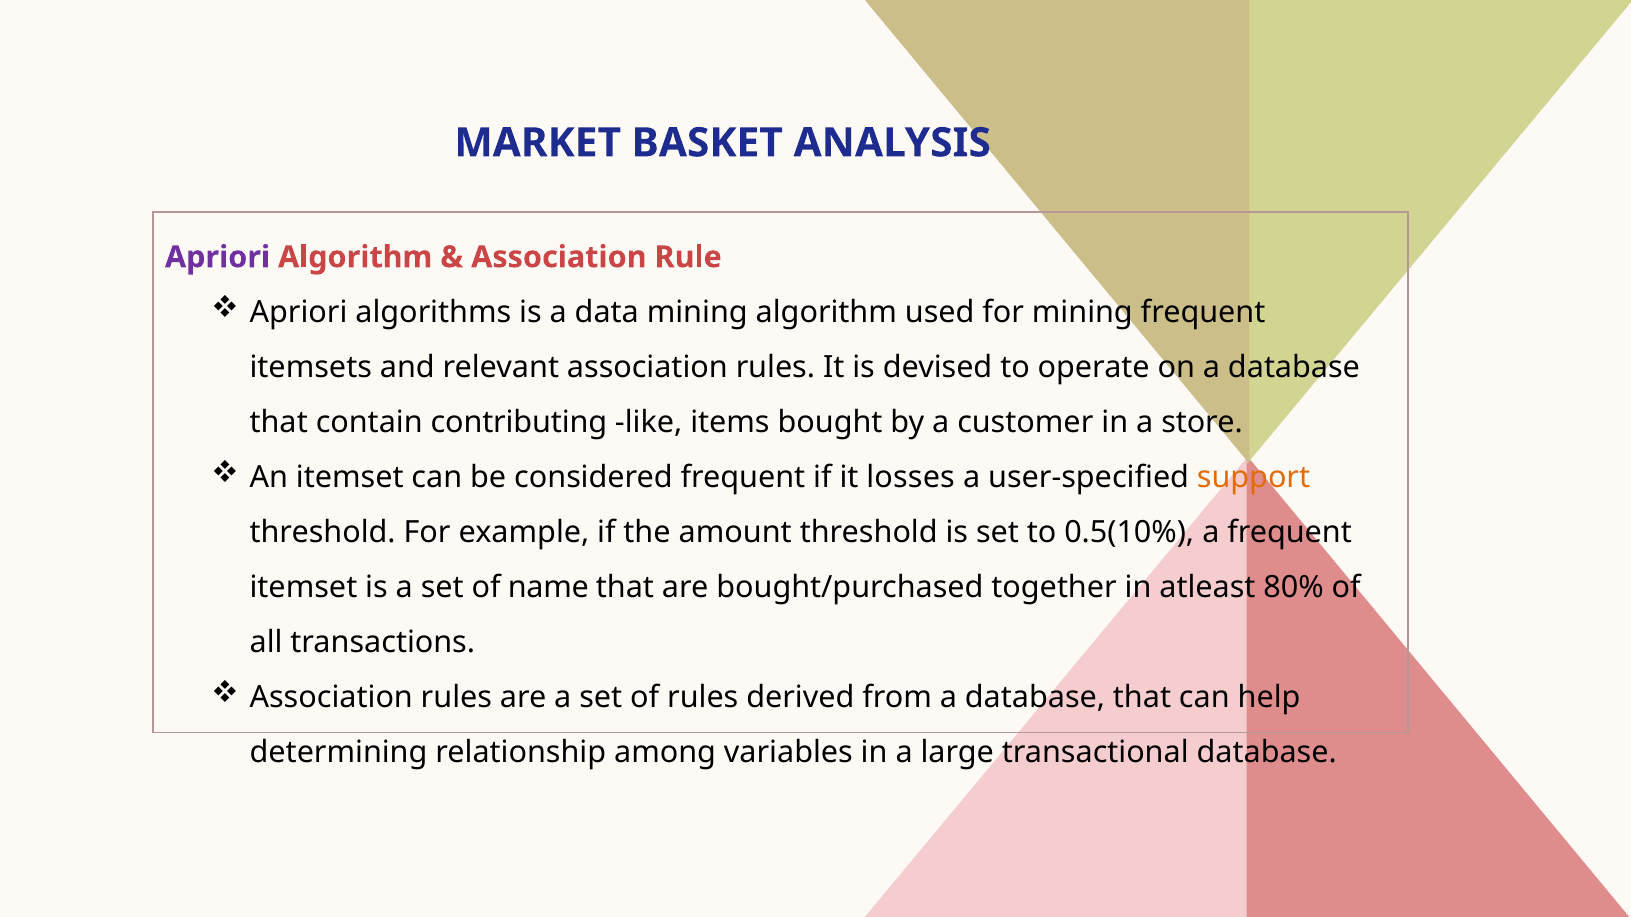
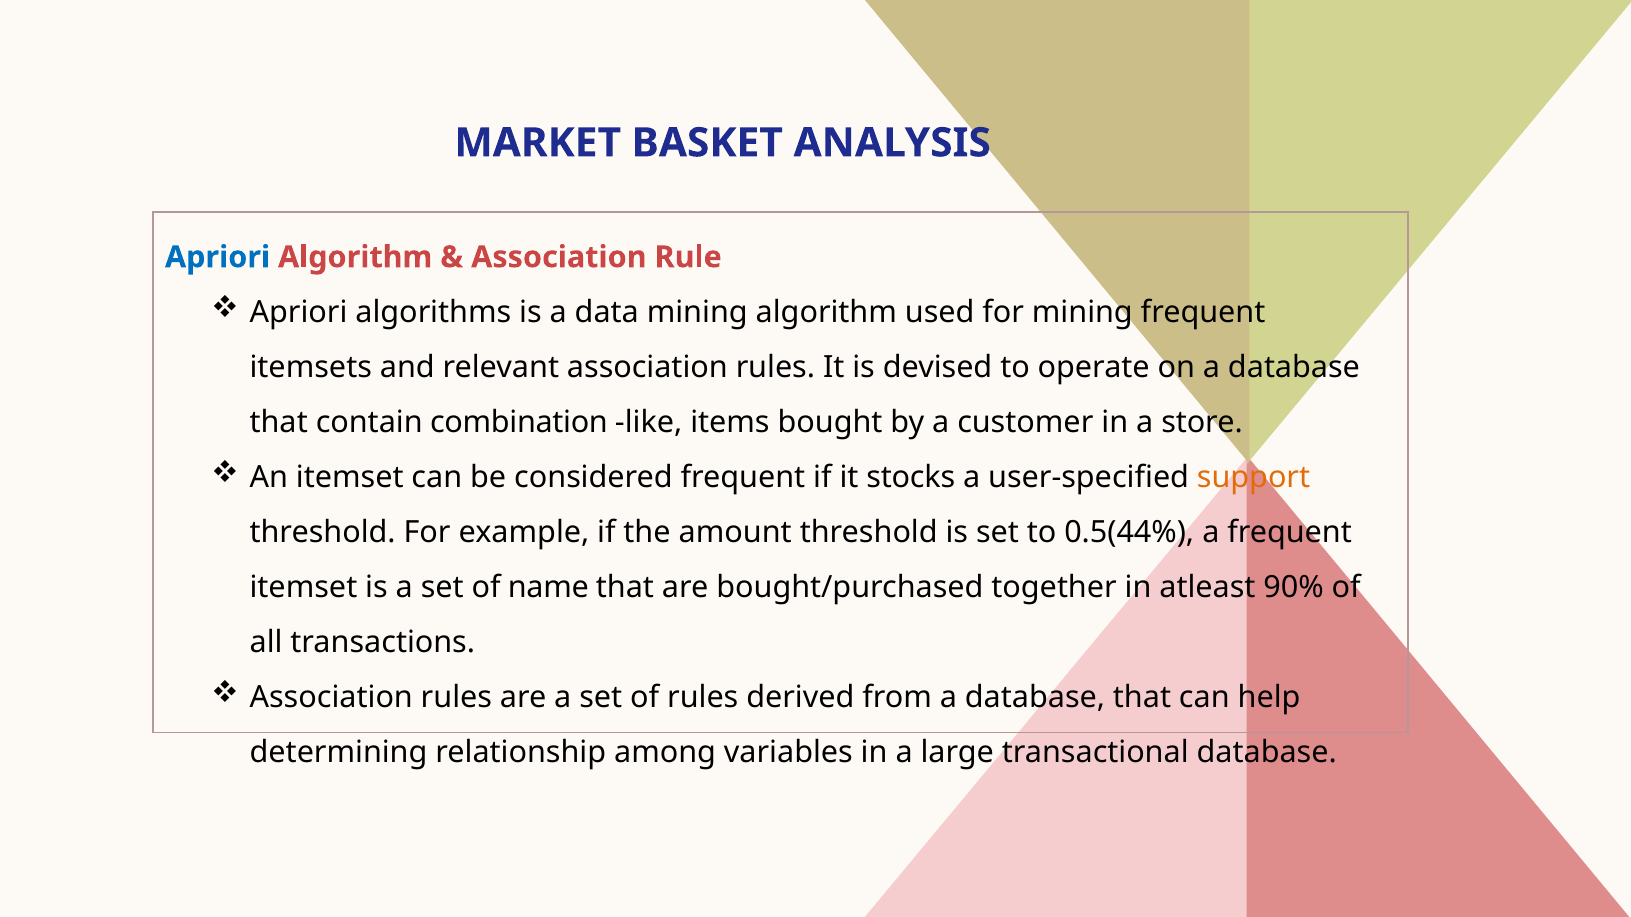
Apriori at (218, 257) colour: purple -> blue
contributing: contributing -> combination
losses: losses -> stocks
0.5(10%: 0.5(10% -> 0.5(44%
80%: 80% -> 90%
